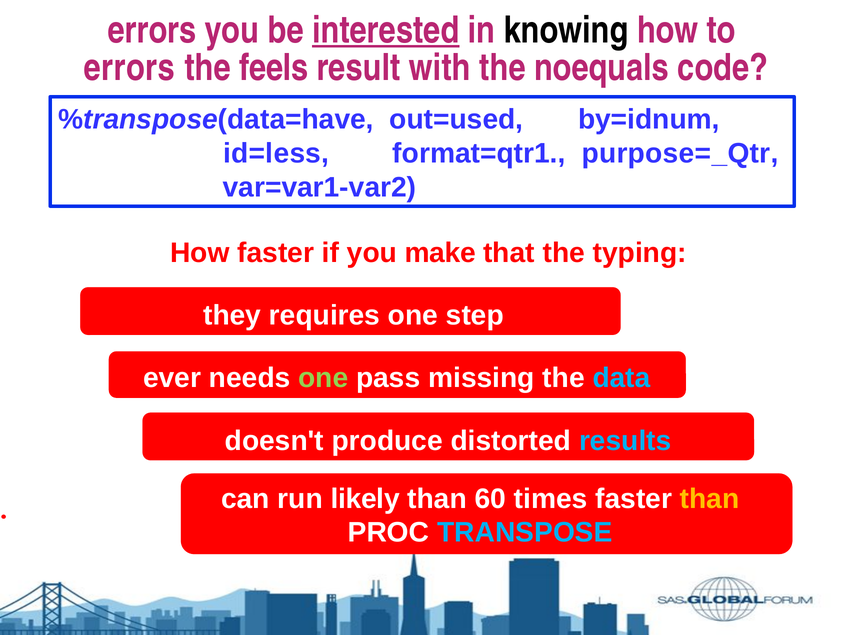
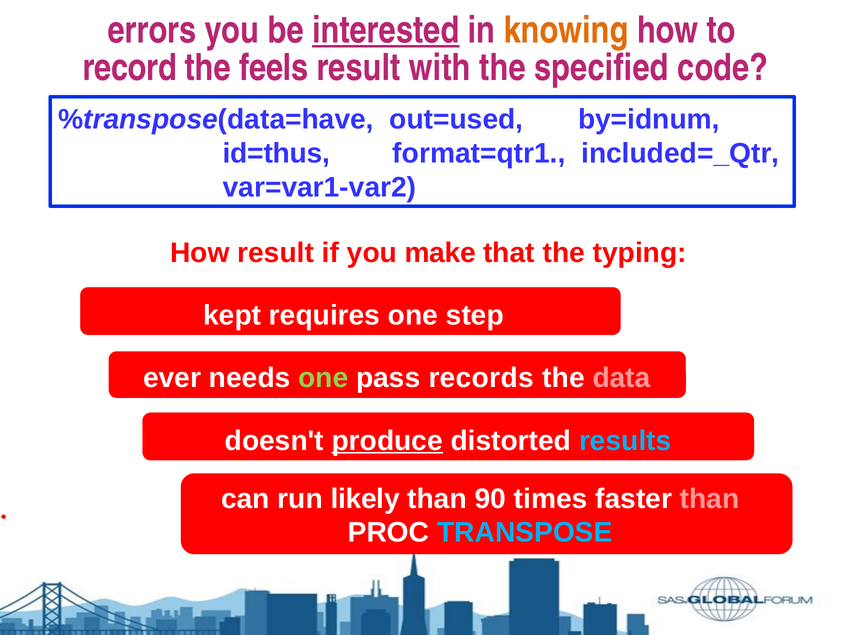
knowing colour: black -> orange
errors at (129, 68): errors -> record
noequals: noequals -> specified
id=less: id=less -> id=thus
purpose=_Qtr: purpose=_Qtr -> included=_Qtr
How faster: faster -> result
they: they -> kept
missing: missing -> records
data colour: light blue -> pink
produce underline: none -> present
60: 60 -> 90
than at (710, 498) colour: yellow -> pink
